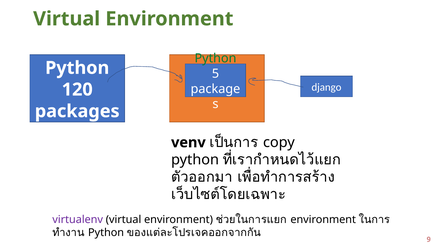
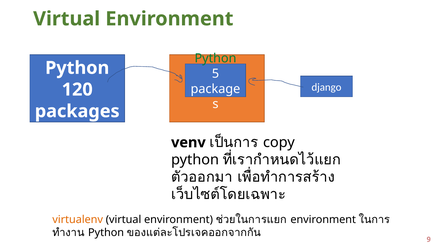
virtualenv colour: purple -> orange
